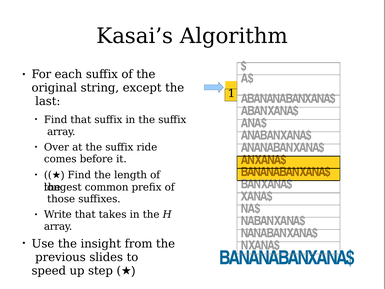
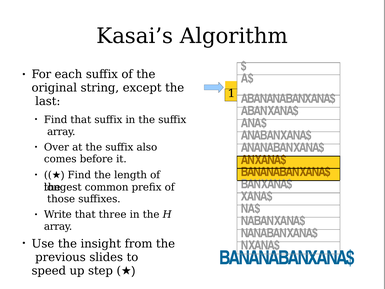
ride: ride -> also
takes: takes -> three
